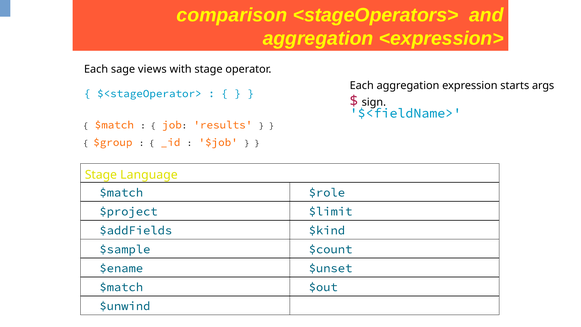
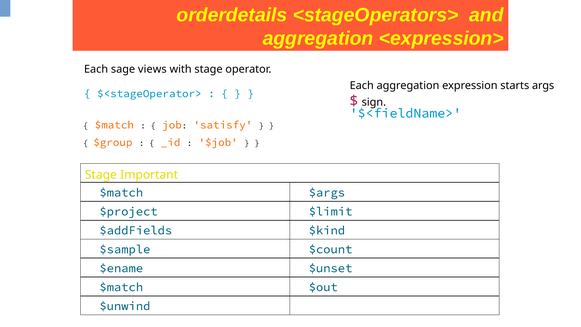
comparison: comparison -> orderdetails
results: results -> satisfy
Language: Language -> Important
$role: $role -> $args
